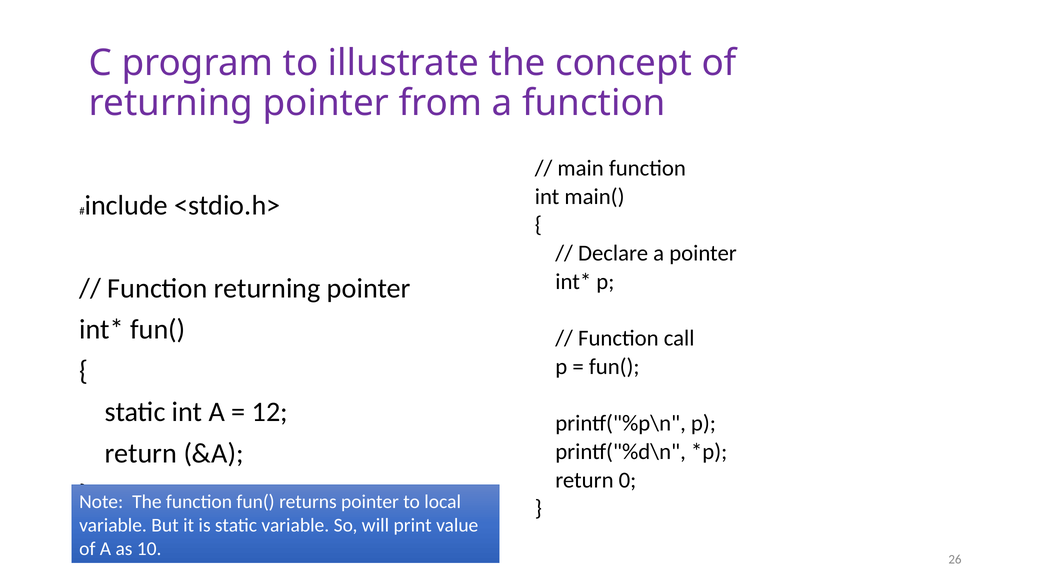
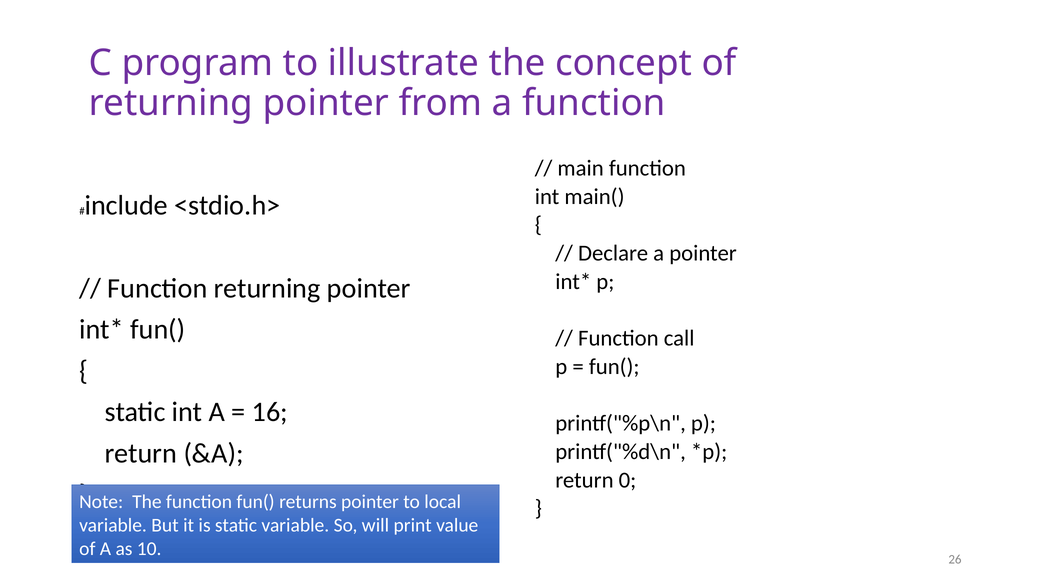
12: 12 -> 16
